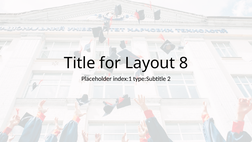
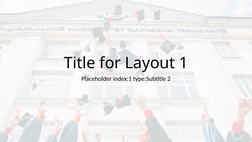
8: 8 -> 1
